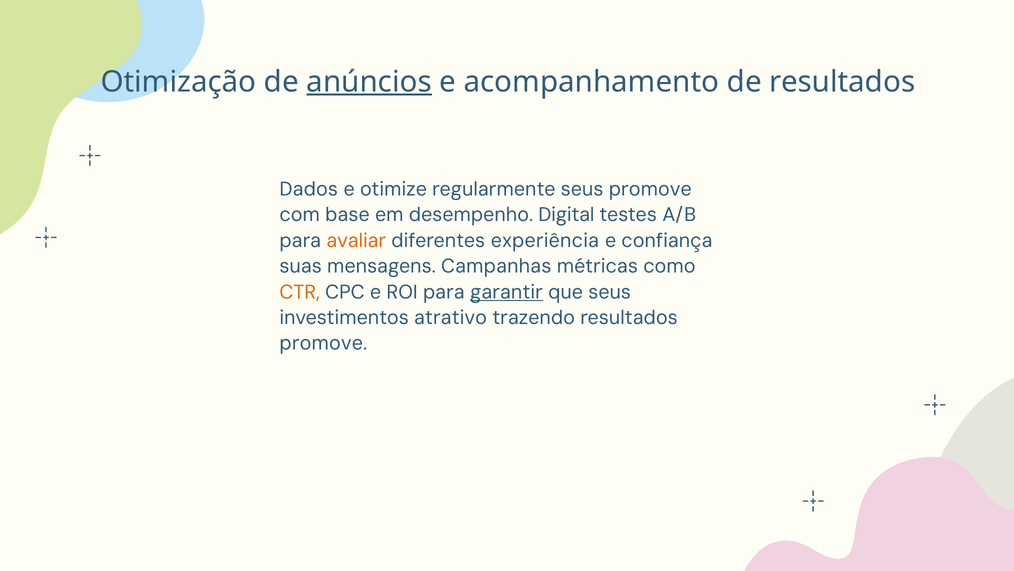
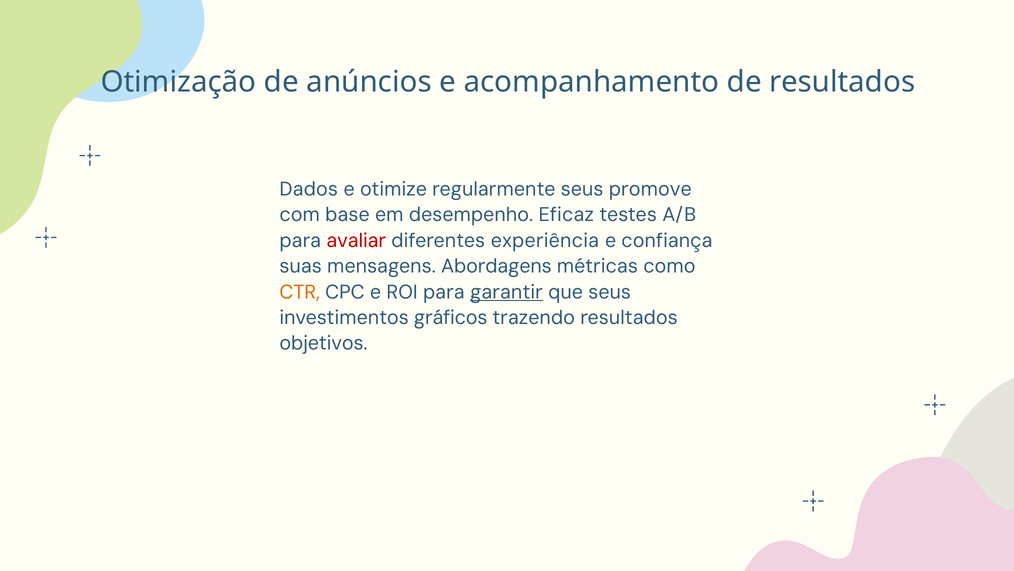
anúncios underline: present -> none
Digital: Digital -> Eficaz
avaliar colour: orange -> red
Campanhas: Campanhas -> Abordagens
atrativo: atrativo -> gráficos
promove at (323, 343): promove -> objetivos
